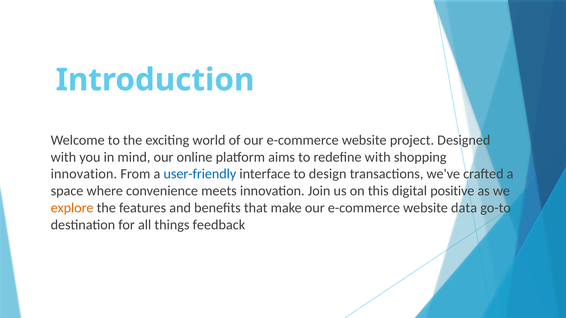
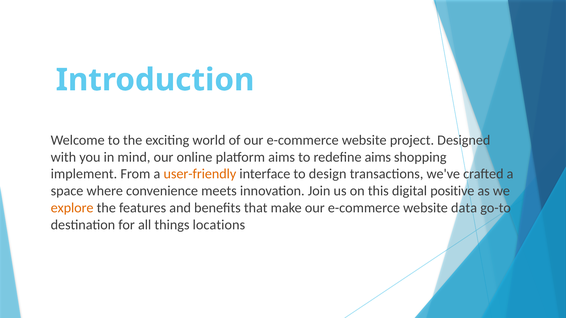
redefine with: with -> aims
innovation at (84, 174): innovation -> implement
user-friendly colour: blue -> orange
feedback: feedback -> locations
